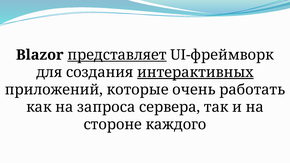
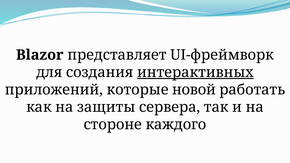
представляет underline: present -> none
очень: очень -> новой
запроса: запроса -> защиты
